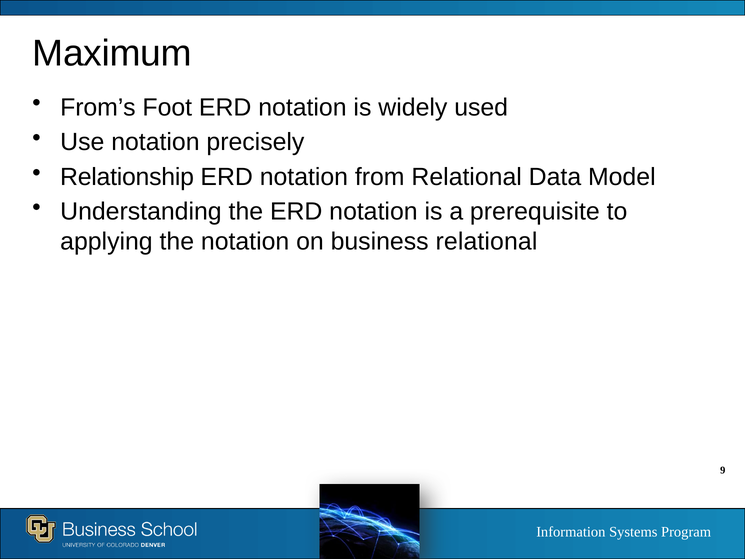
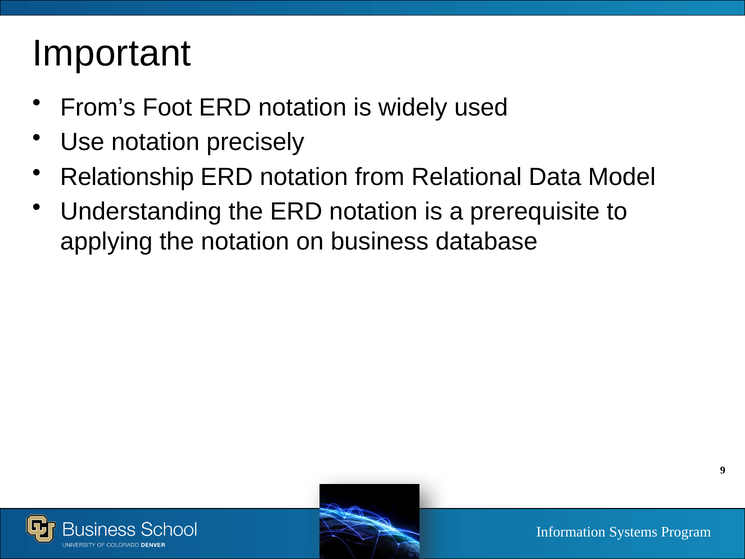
Maximum: Maximum -> Important
business relational: relational -> database
